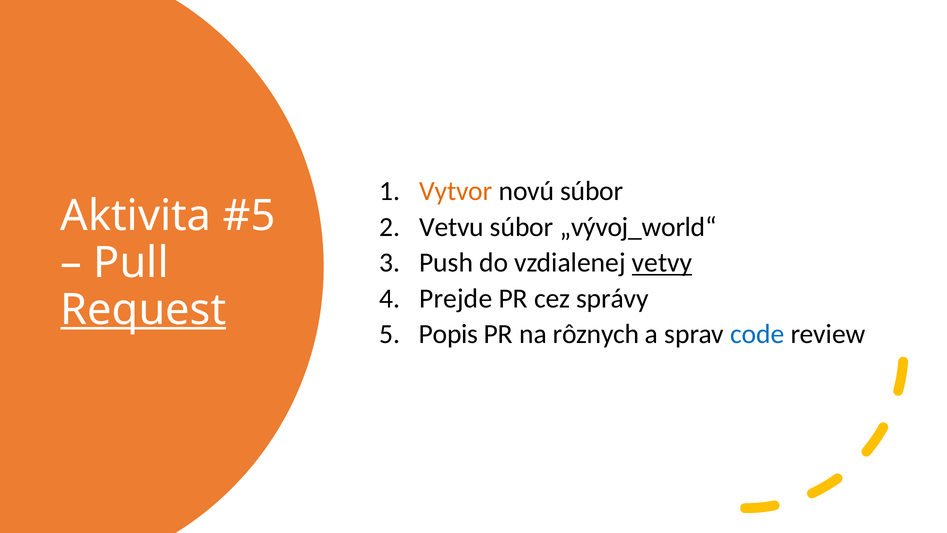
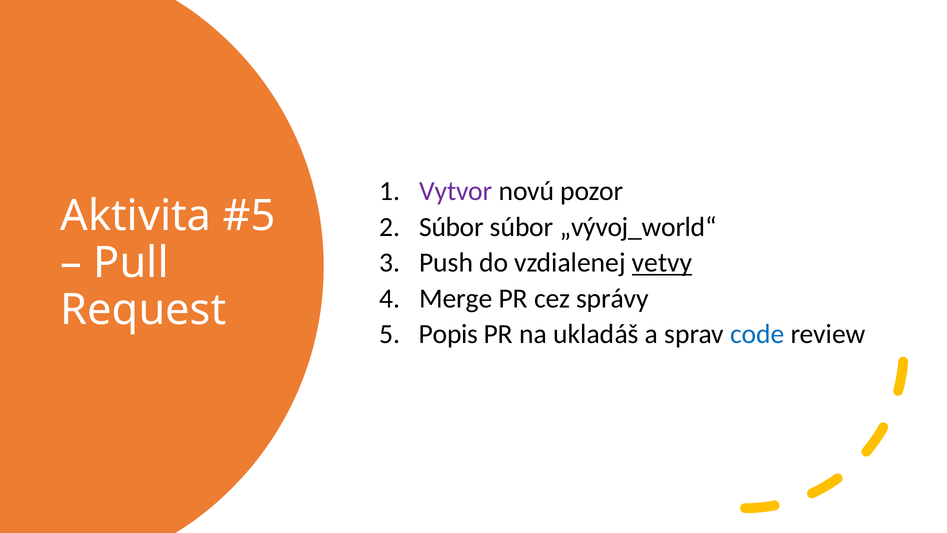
Vytvor colour: orange -> purple
novú súbor: súbor -> pozor
Vetvu at (451, 227): Vetvu -> Súbor
Prejde: Prejde -> Merge
Request underline: present -> none
rôznych: rôznych -> ukladáš
